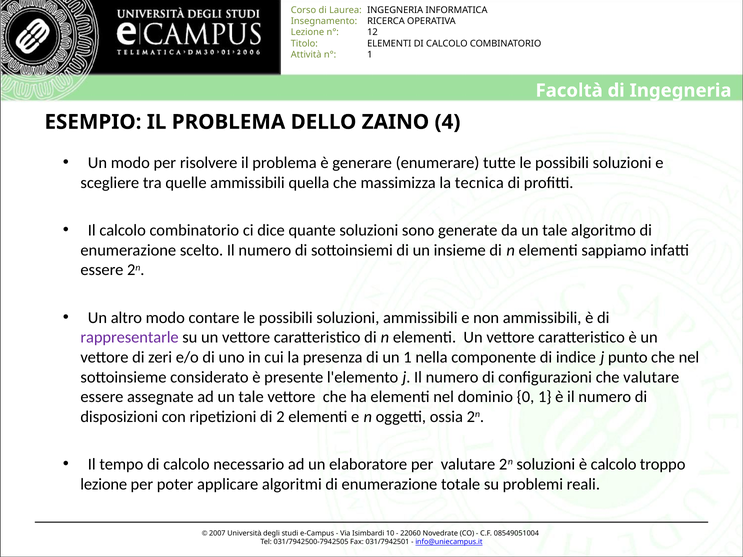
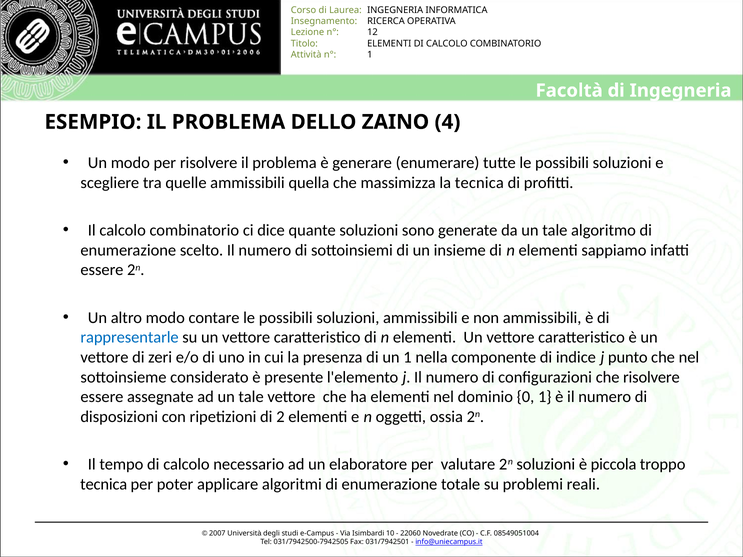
rappresentarle colour: purple -> blue
che valutare: valutare -> risolvere
è calcolo: calcolo -> piccola
lezione at (104, 484): lezione -> tecnica
